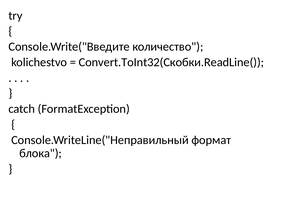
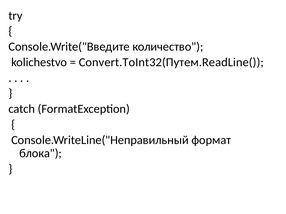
Convert.ToInt32(Скобки.ReadLine(: Convert.ToInt32(Скобки.ReadLine( -> Convert.ToInt32(Путем.ReadLine(
